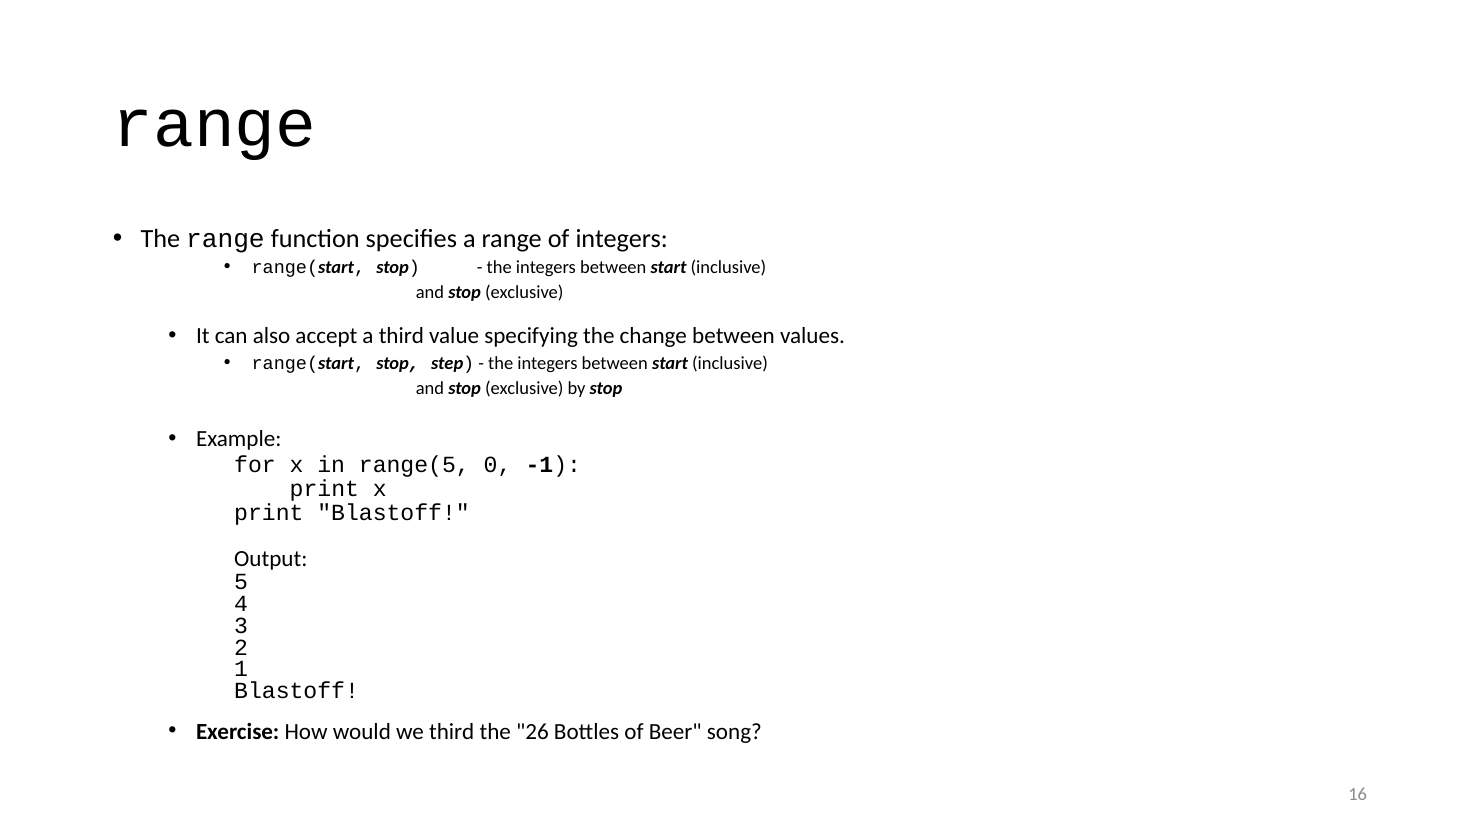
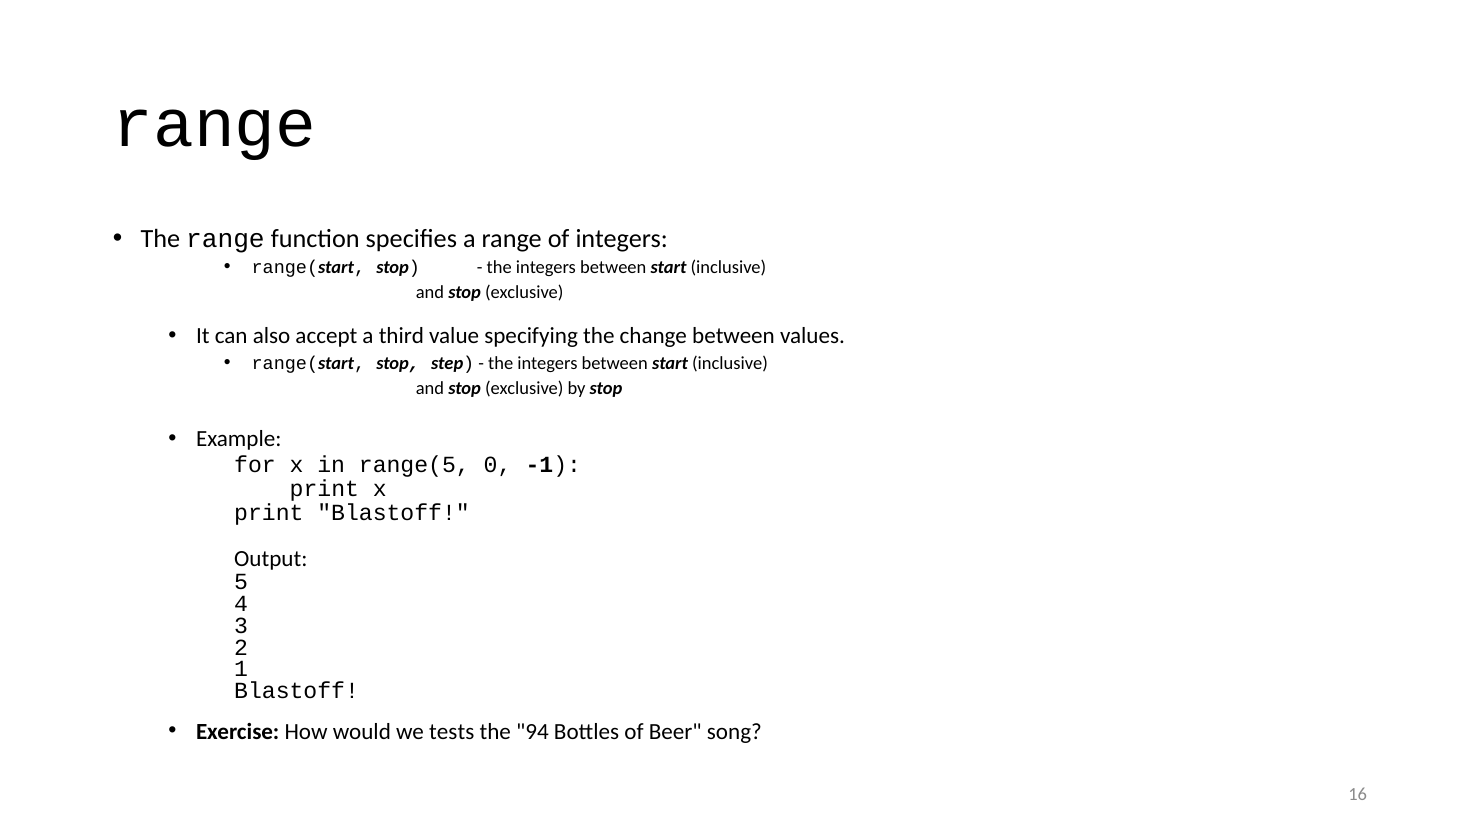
we third: third -> tests
26: 26 -> 94
